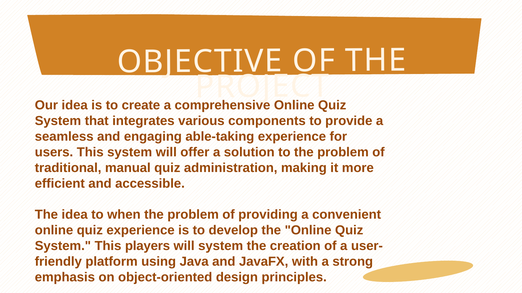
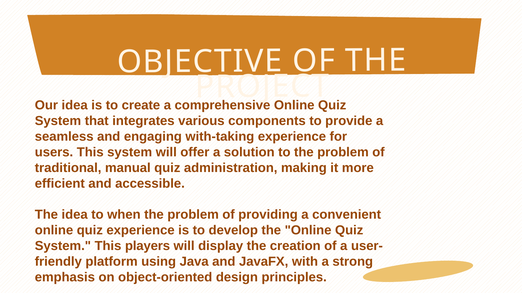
able-taking: able-taking -> with-taking
will system: system -> display
